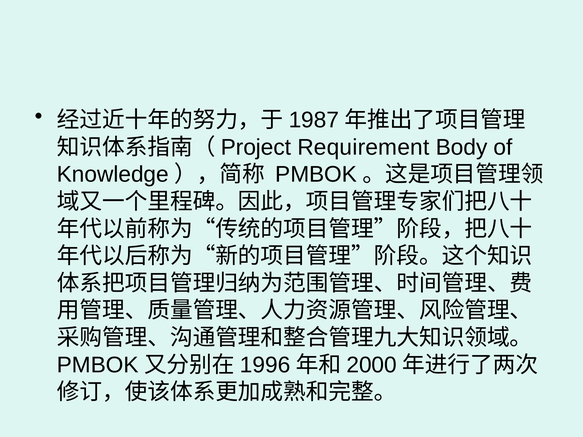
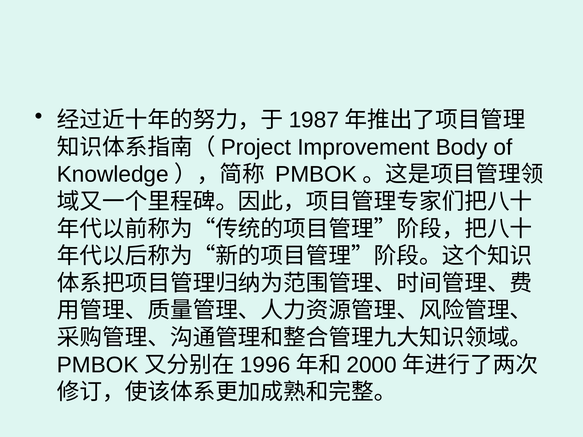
Requirement: Requirement -> Improvement
